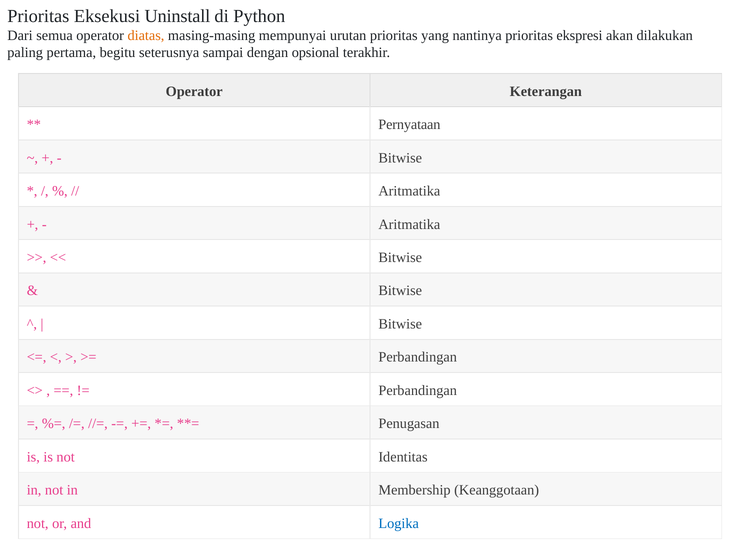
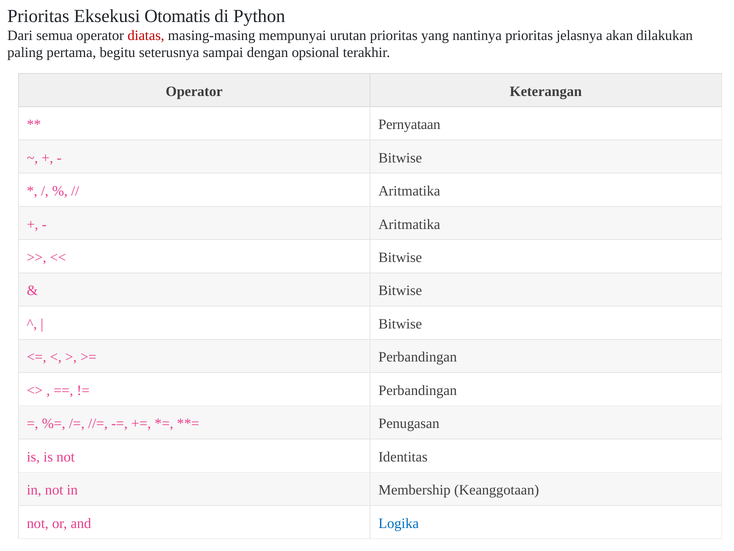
Uninstall: Uninstall -> Otomatis
diatas colour: orange -> red
ekspresi: ekspresi -> jelasnya
